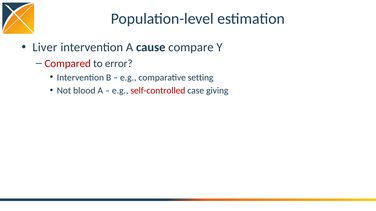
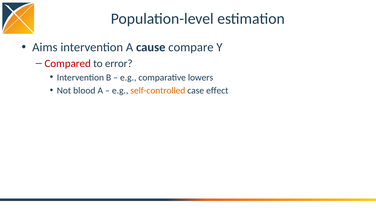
Liver: Liver -> Aims
setting: setting -> lowers
self-controlled colour: red -> orange
giving: giving -> effect
